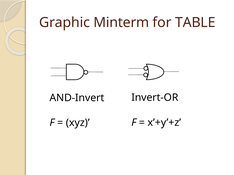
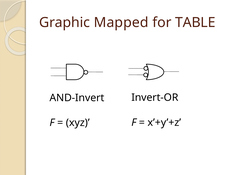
Minterm: Minterm -> Mapped
